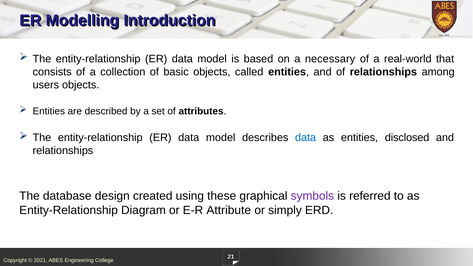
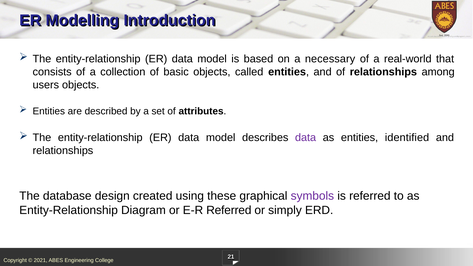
data at (306, 138) colour: blue -> purple
disclosed: disclosed -> identified
E-R Attribute: Attribute -> Referred
